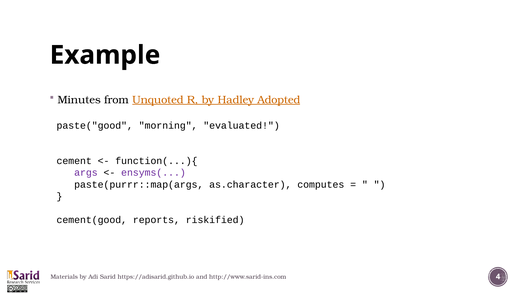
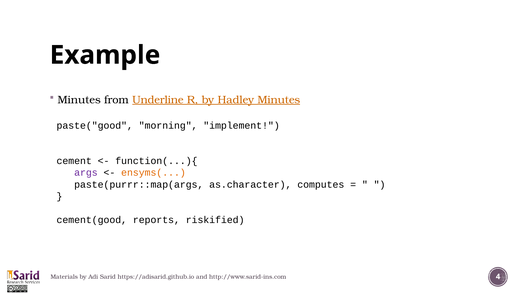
Unquoted: Unquoted -> Underline
Hadley Adopted: Adopted -> Minutes
evaluated: evaluated -> implement
ensyms( colour: purple -> orange
